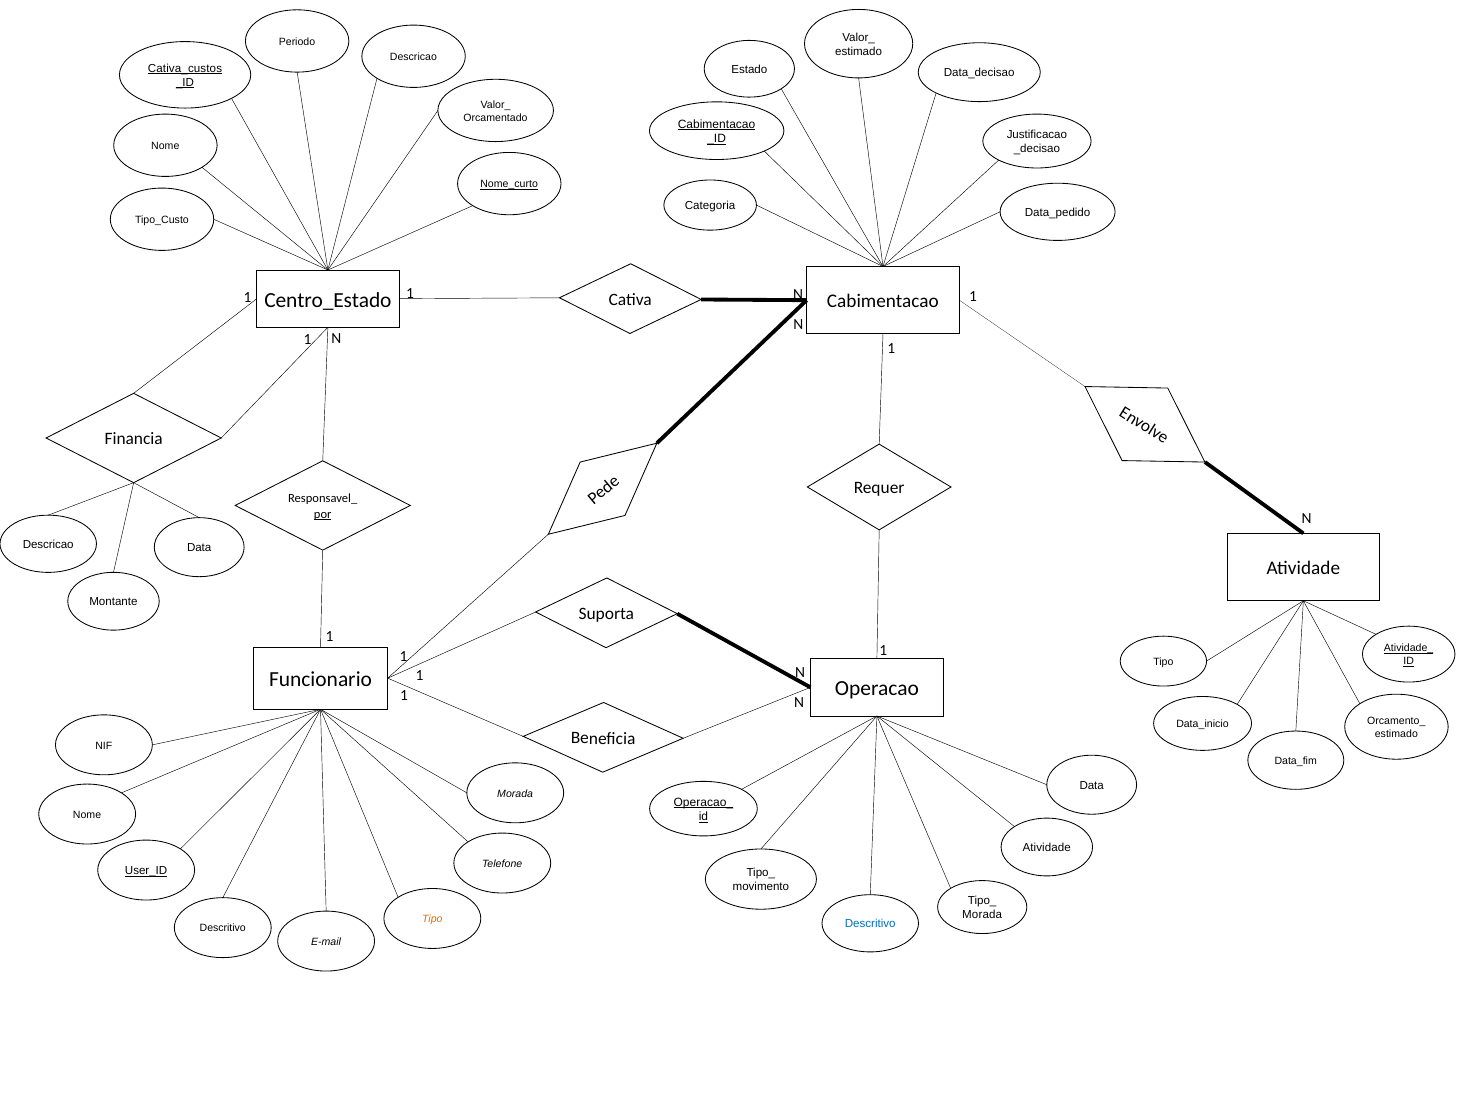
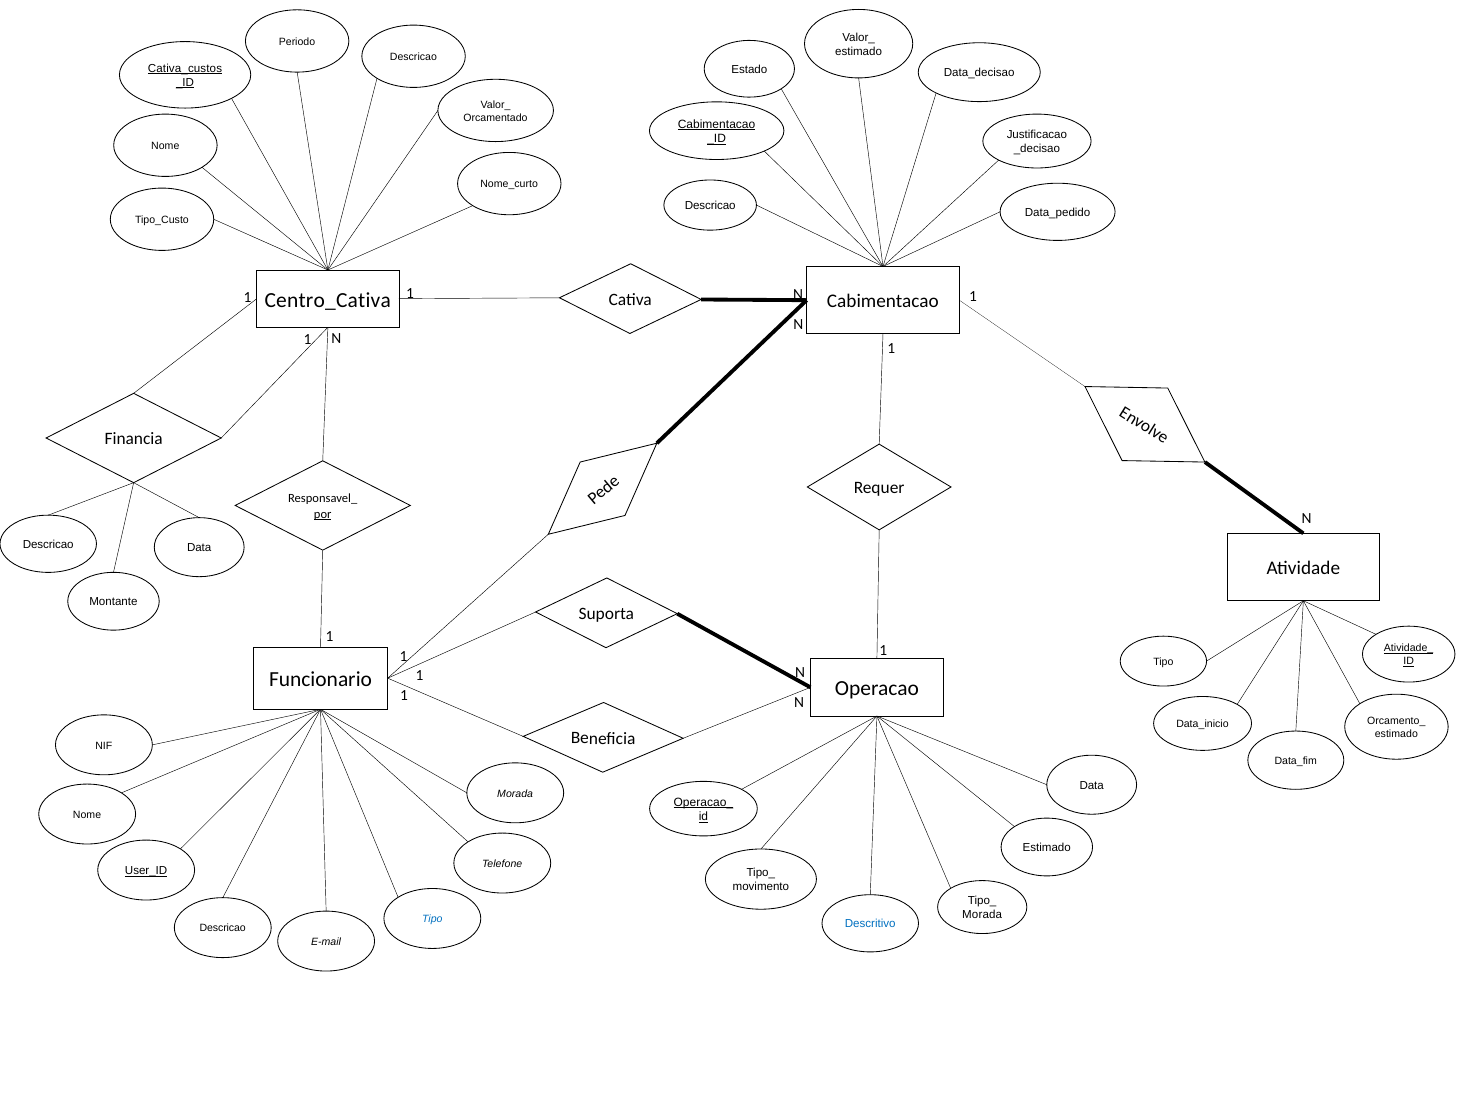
Nome_curto underline: present -> none
Categoria at (710, 206): Categoria -> Descricao
Centro_Estado: Centro_Estado -> Centro_Cativa
Atividade at (1047, 848): Atividade -> Estimado
Tipo at (432, 919) colour: orange -> blue
Descritivo at (223, 928): Descritivo -> Descricao
